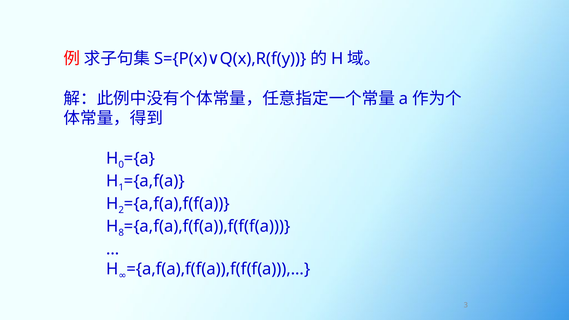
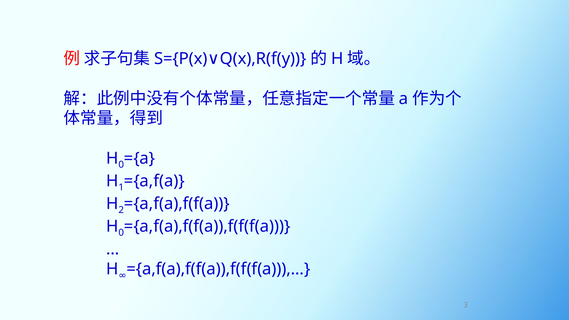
8 at (121, 233): 8 -> 0
